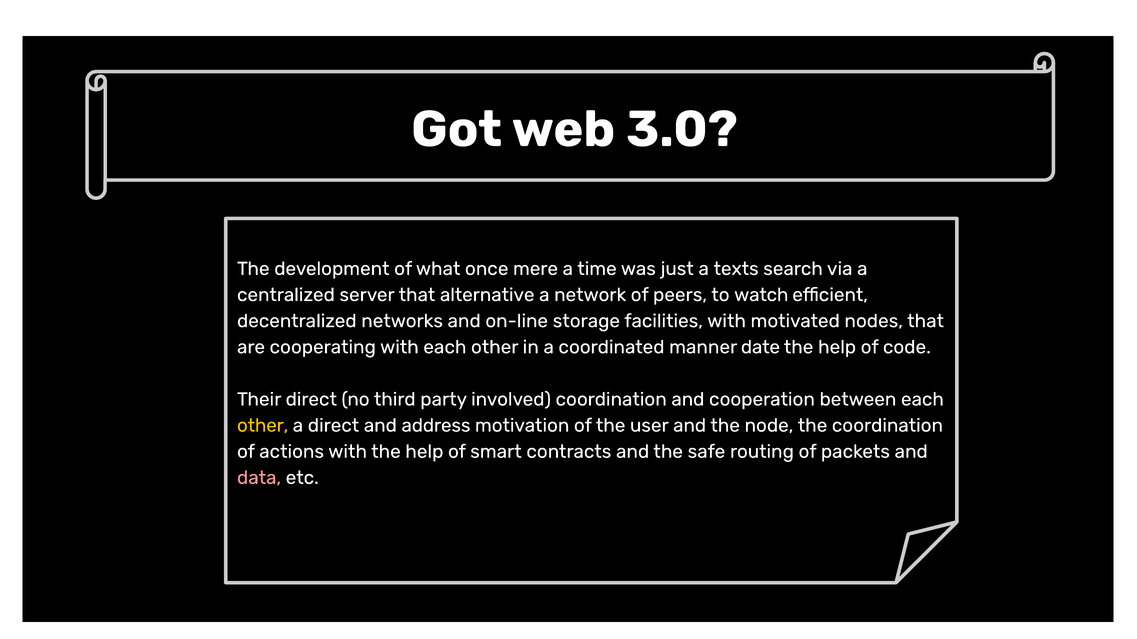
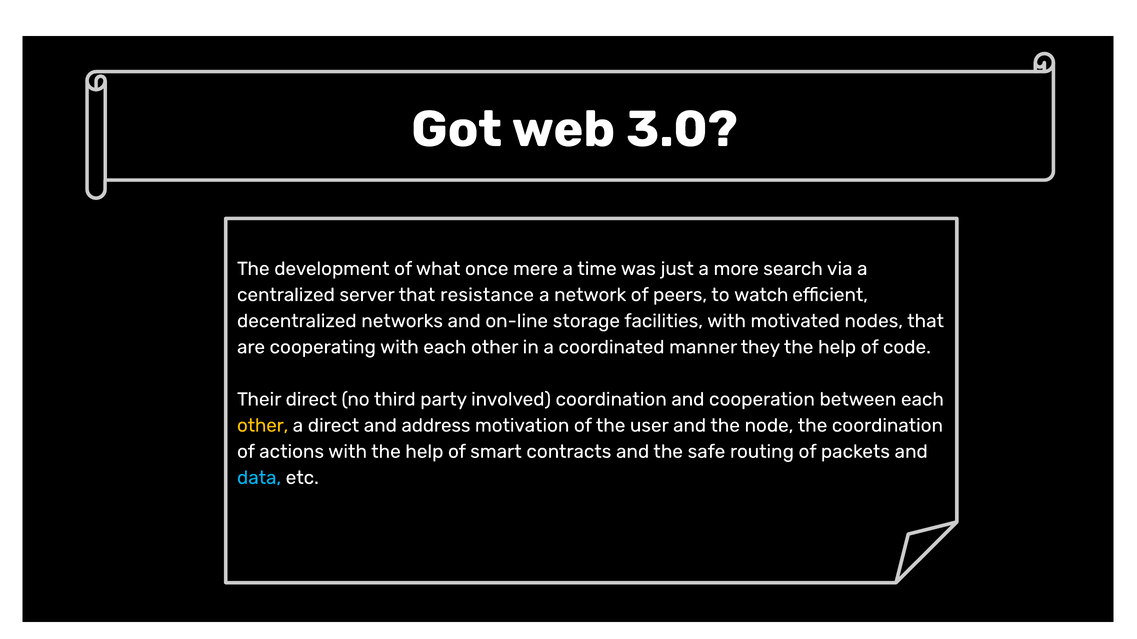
texts: texts -> more
alternative: alternative -> resistance
date: date -> they
data colour: pink -> light blue
